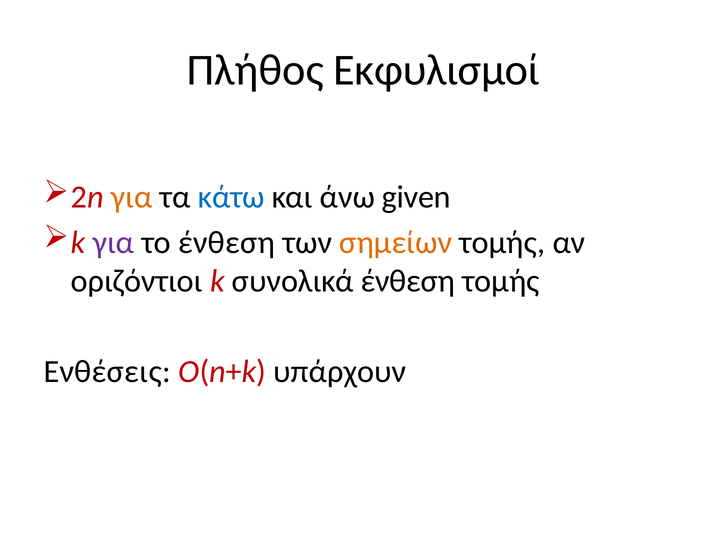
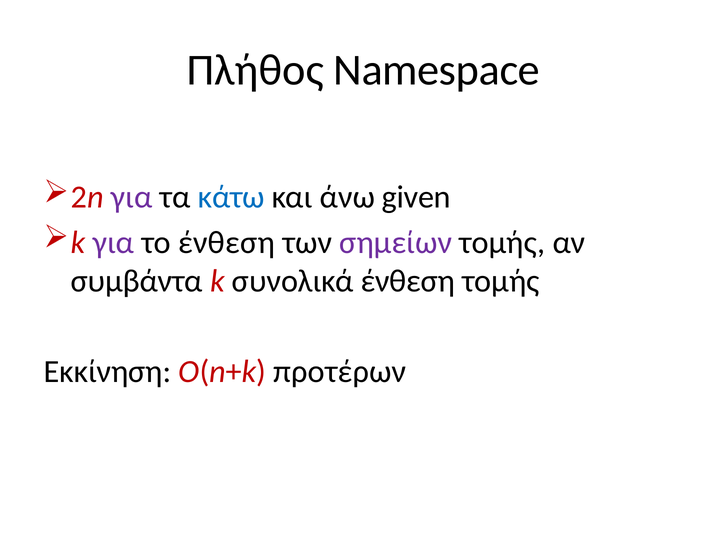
Εκφυλισμοί: Εκφυλισμοί -> Namespace
για at (132, 197) colour: orange -> purple
σημείων colour: orange -> purple
οριζόντιοι: οριζόντιοι -> συμβάντα
Ενθέσεις: Ενθέσεις -> Εκκίνηση
υπάρχουν: υπάρχουν -> προτέρων
